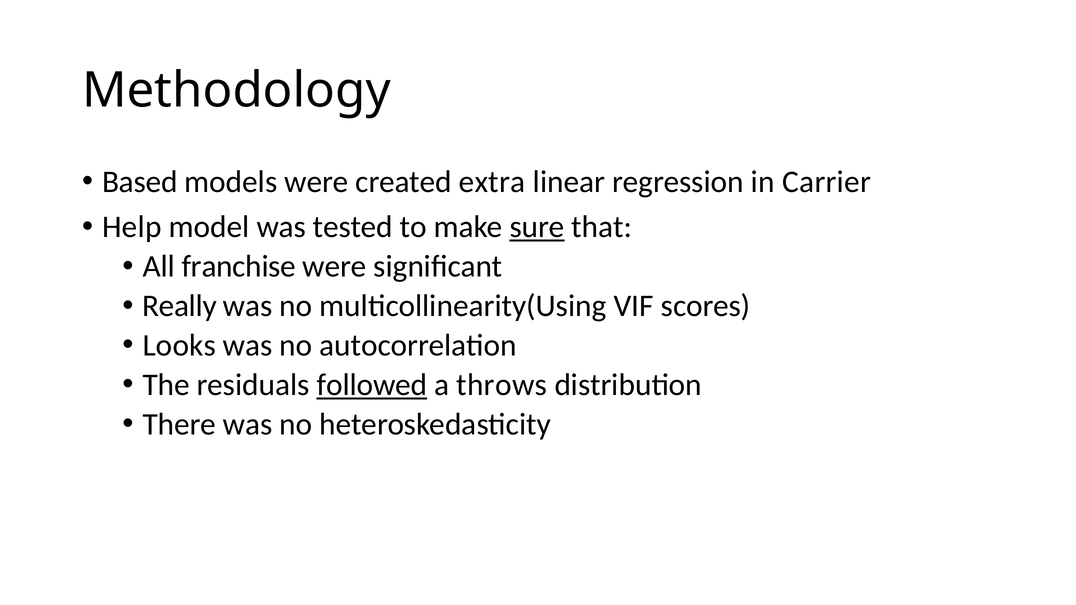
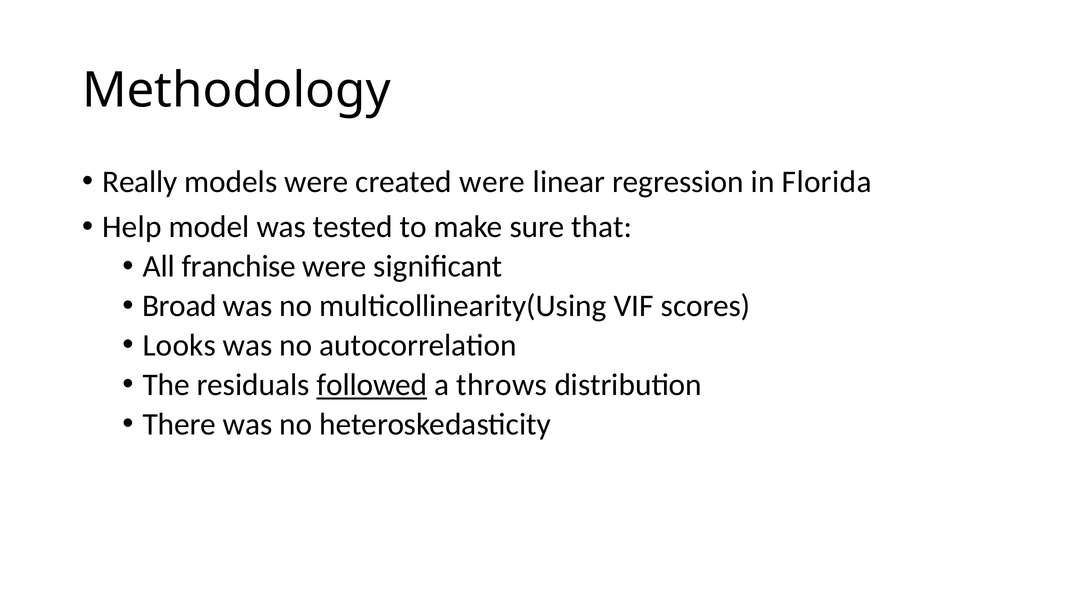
Based: Based -> Really
created extra: extra -> were
Carrier: Carrier -> Florida
sure underline: present -> none
Really: Really -> Broad
